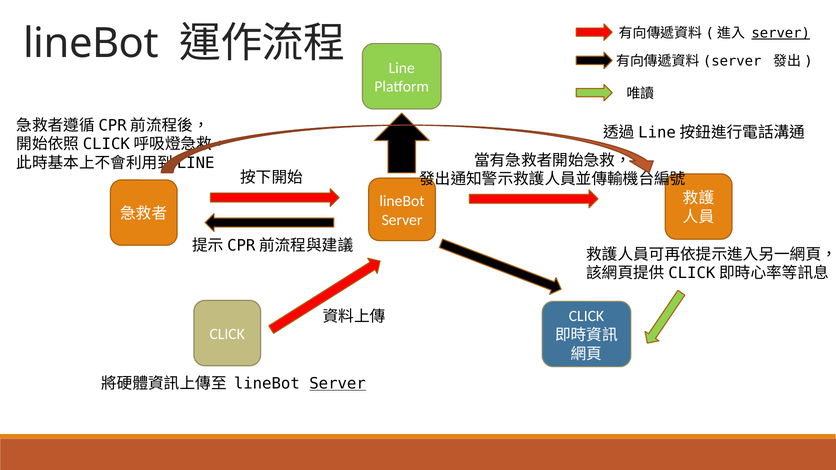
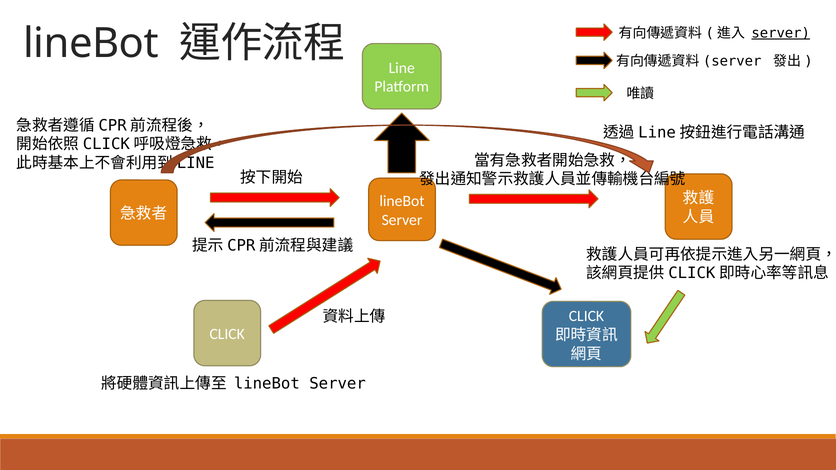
Server at (338, 384) underline: present -> none
